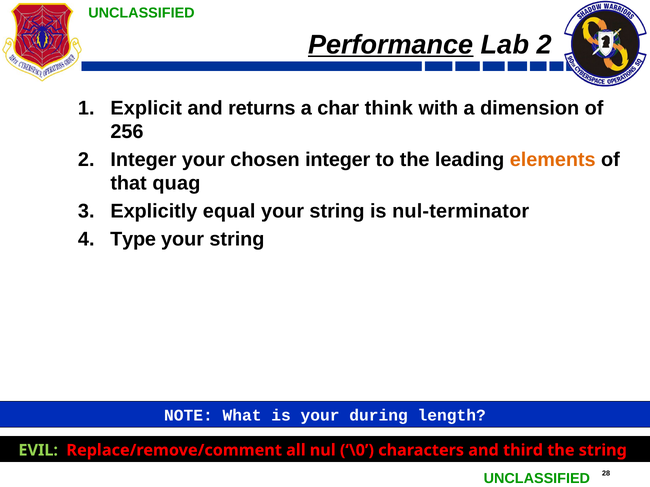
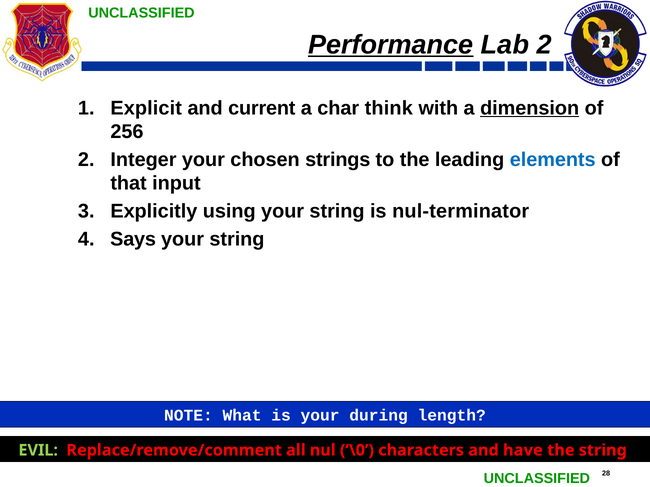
returns: returns -> current
dimension underline: none -> present
chosen integer: integer -> strings
elements colour: orange -> blue
quag: quag -> input
equal: equal -> using
Type: Type -> Says
third: third -> have
